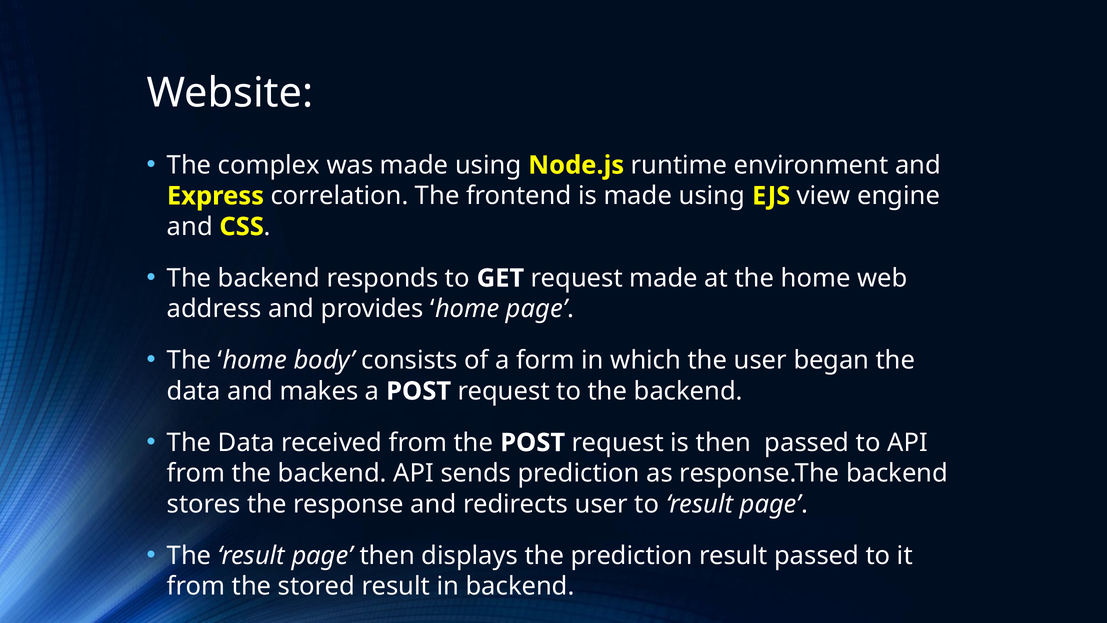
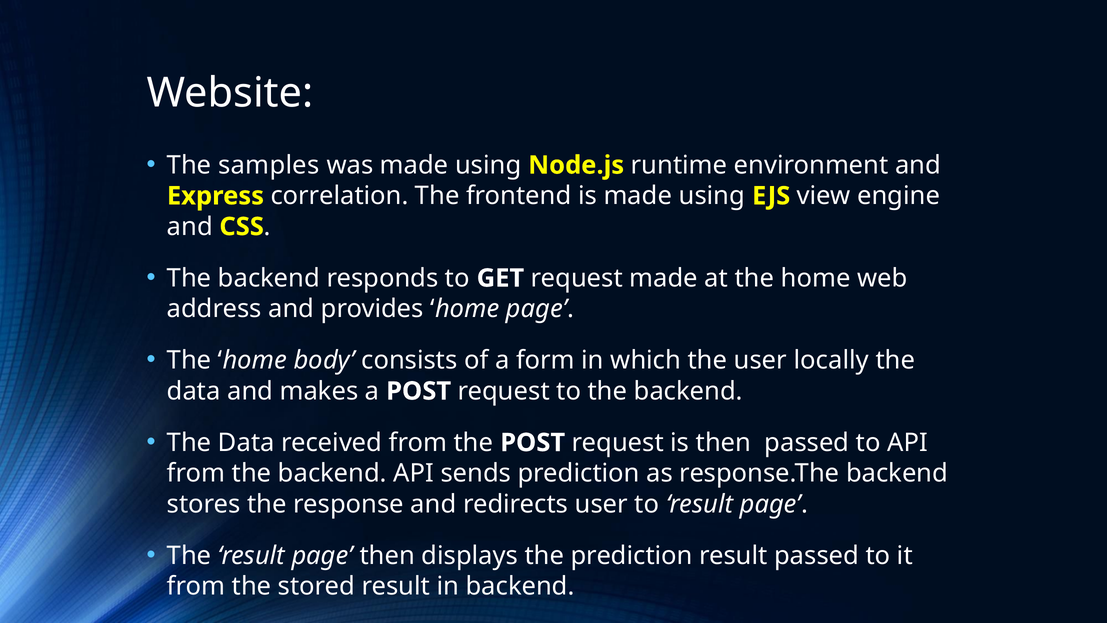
complex: complex -> samples
began: began -> locally
